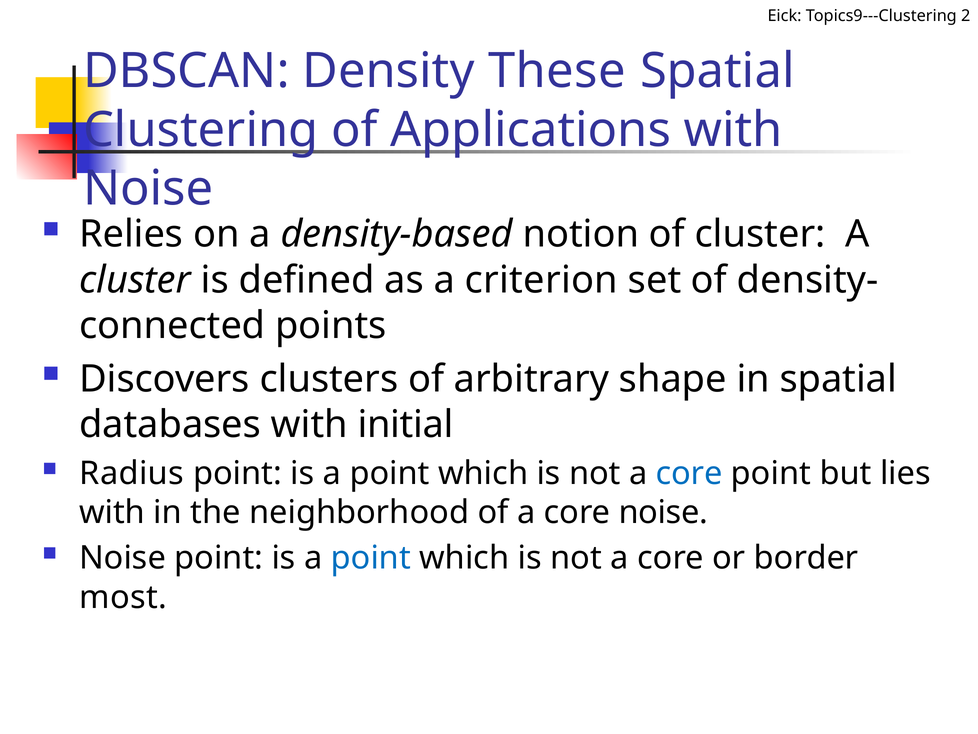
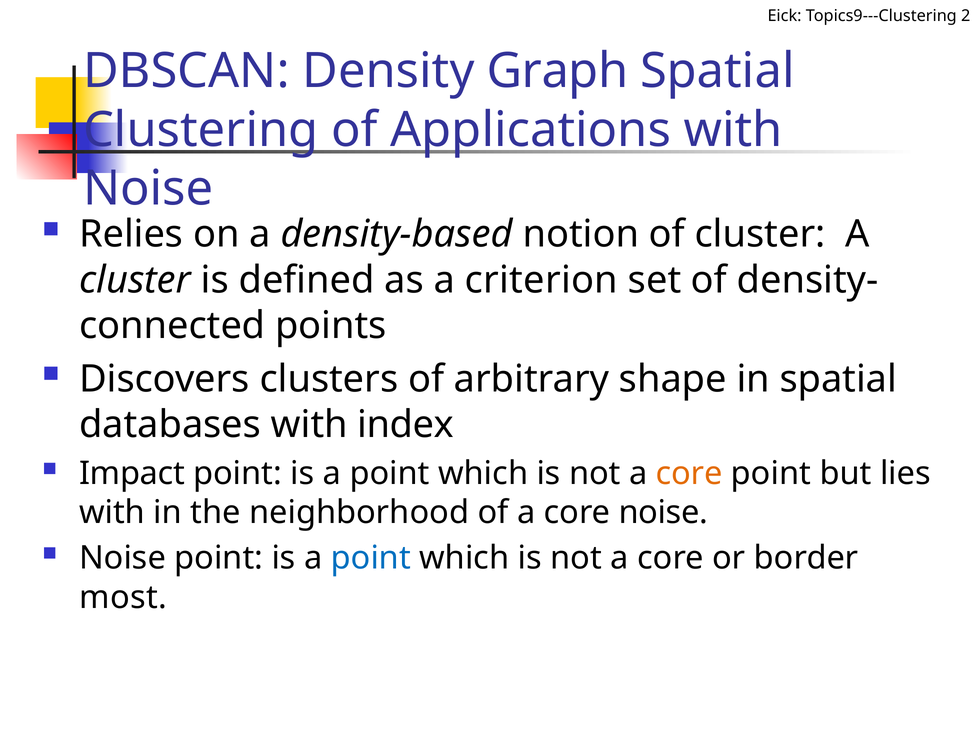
These: These -> Graph
initial: initial -> index
Radius: Radius -> Impact
core at (689, 473) colour: blue -> orange
